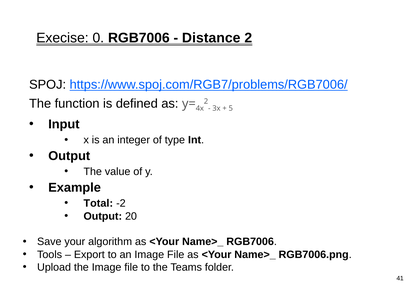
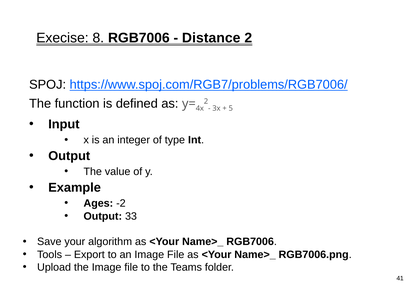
0: 0 -> 8
Total: Total -> Ages
20: 20 -> 33
